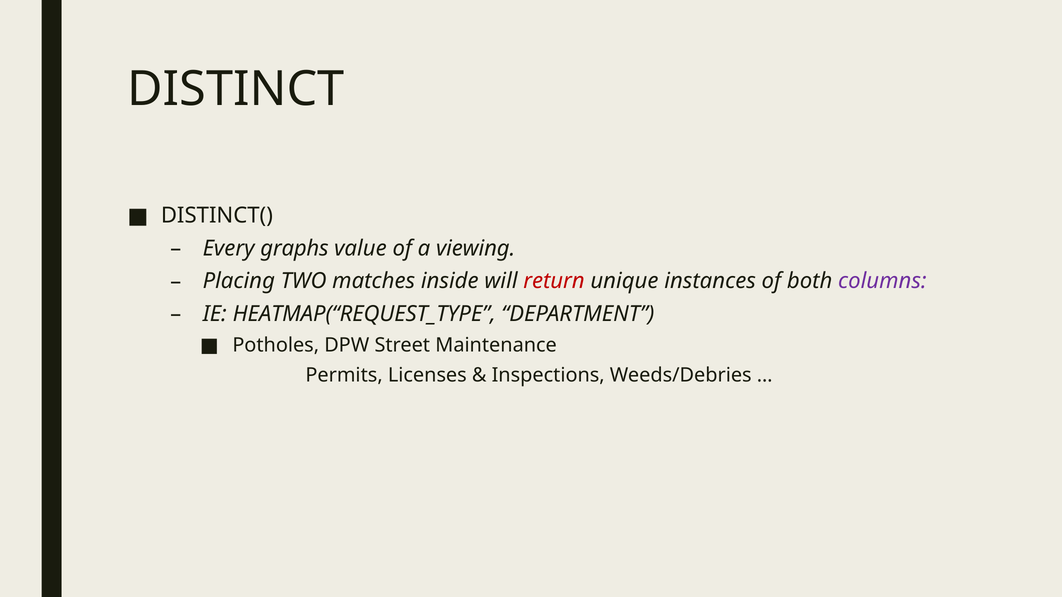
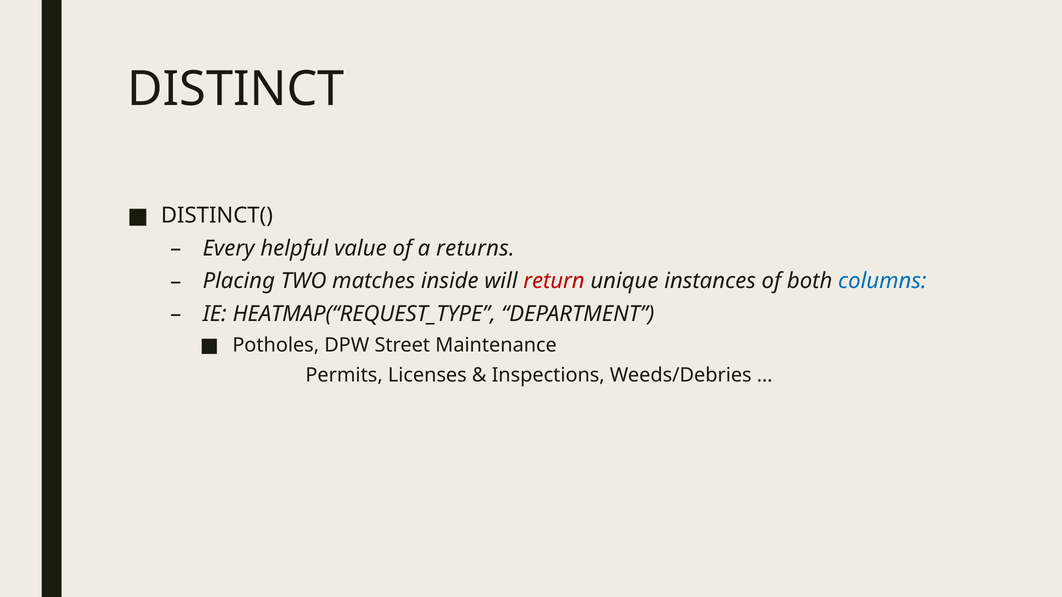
graphs: graphs -> helpful
viewing: viewing -> returns
columns colour: purple -> blue
